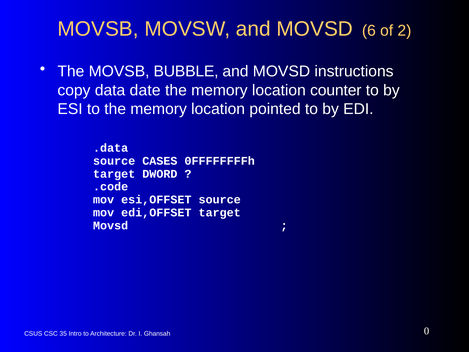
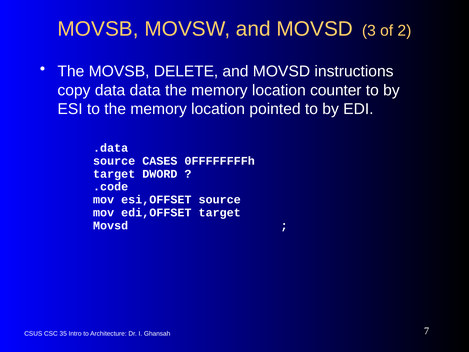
6: 6 -> 3
BUBBLE: BUBBLE -> DELETE
data date: date -> data
0: 0 -> 7
